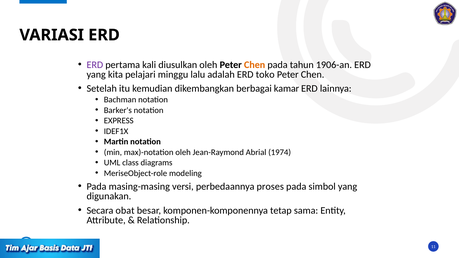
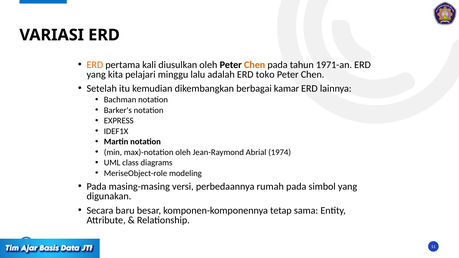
ERD at (95, 65) colour: purple -> orange
1906-an: 1906-an -> 1971-an
proses: proses -> rumah
obat: obat -> baru
